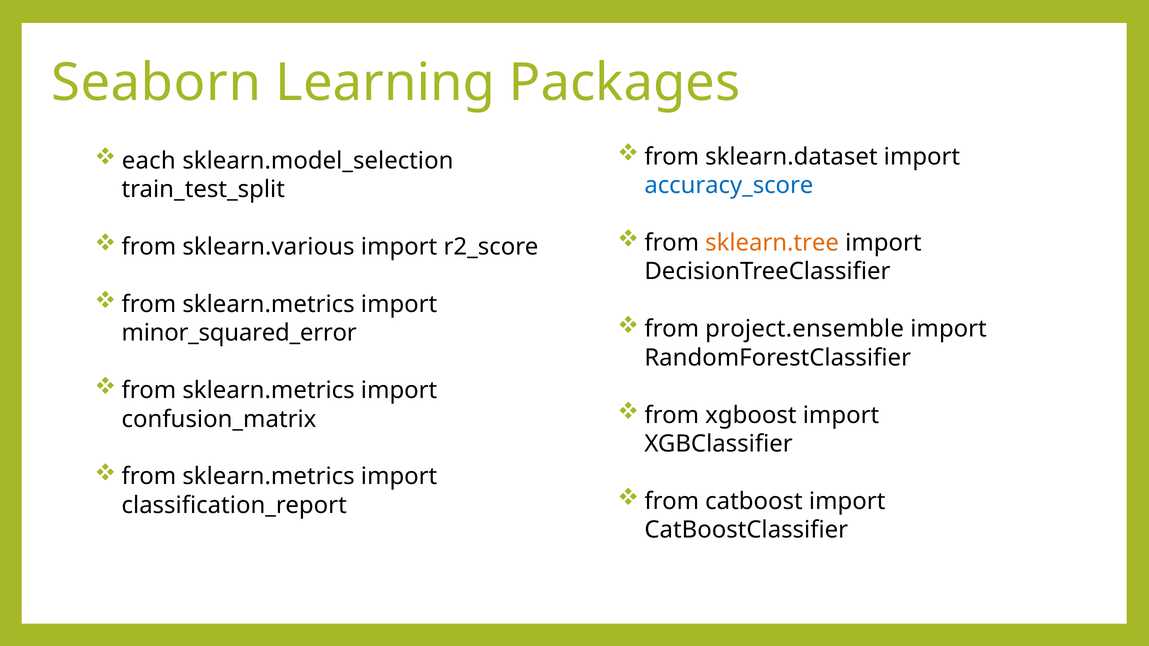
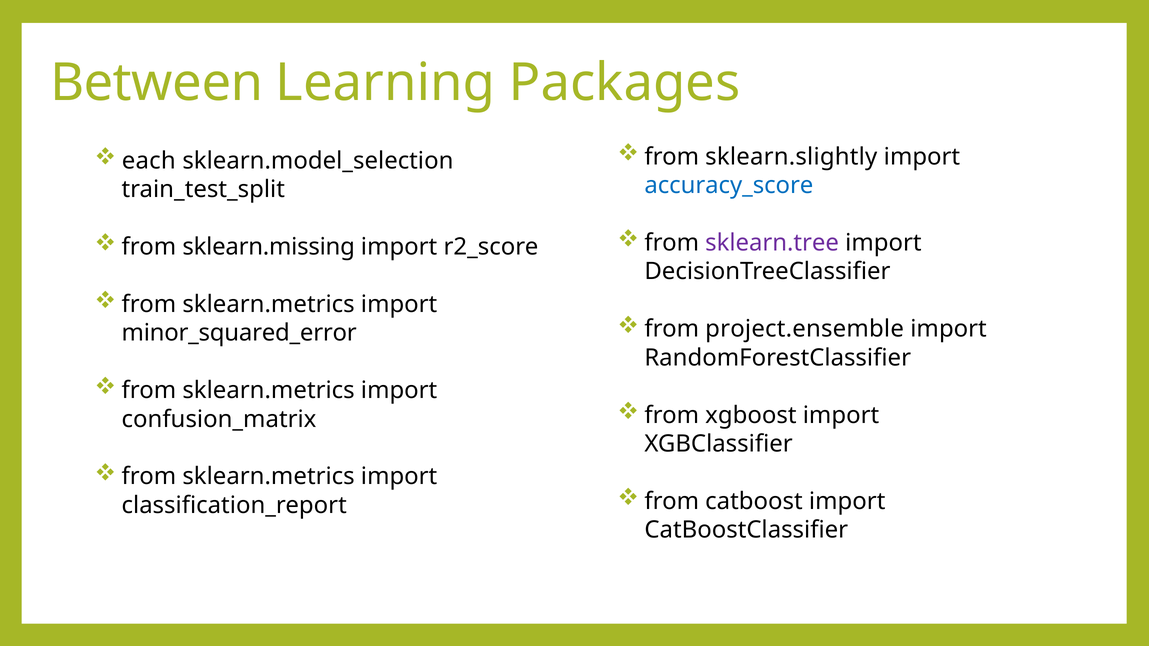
Seaborn: Seaborn -> Between
sklearn.dataset: sklearn.dataset -> sklearn.slightly
sklearn.tree colour: orange -> purple
sklearn.various: sklearn.various -> sklearn.missing
